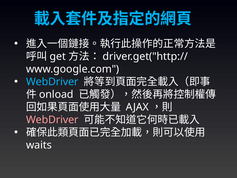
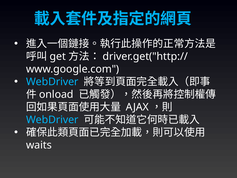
WebDriver at (52, 120) colour: pink -> light blue
